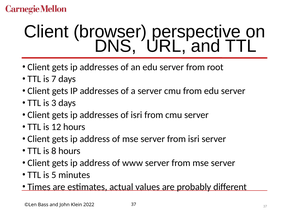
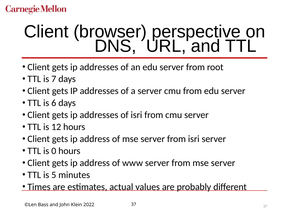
3: 3 -> 6
8: 8 -> 0
